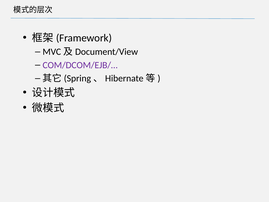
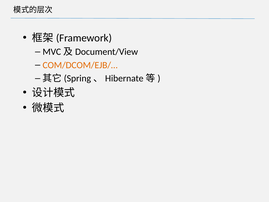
COM/DCOM/EJB/… colour: purple -> orange
